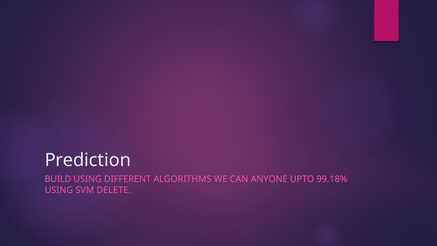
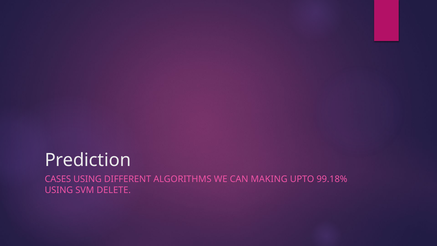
BUILD: BUILD -> CASES
ANYONE: ANYONE -> MAKING
